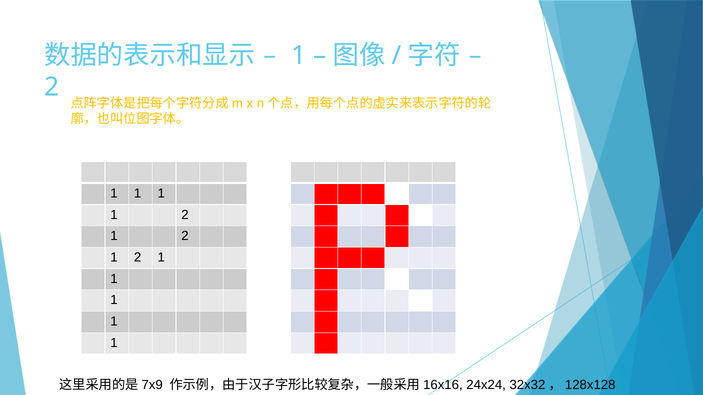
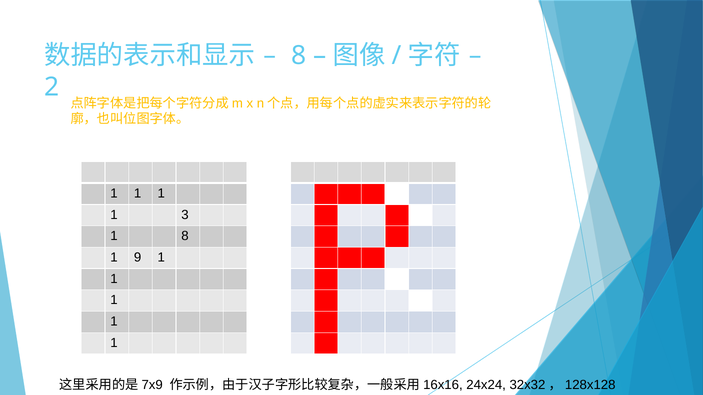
1 at (299, 55): 1 -> 8
2 at (185, 215): 2 -> 3
2 at (185, 236): 2 -> 8
2 at (138, 258): 2 -> 9
